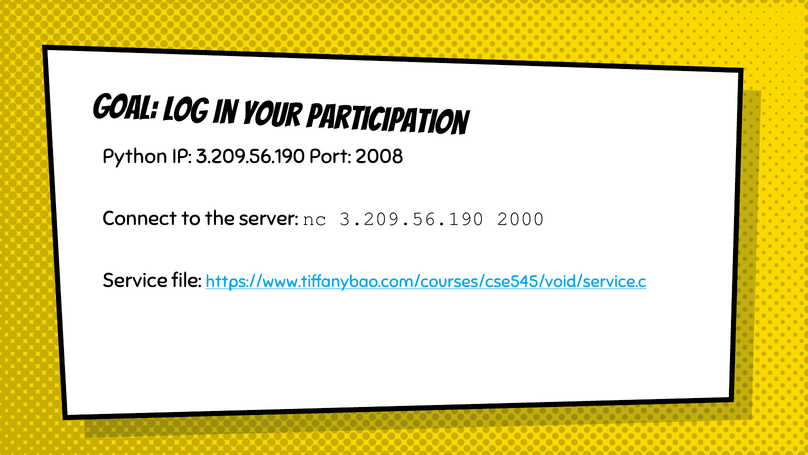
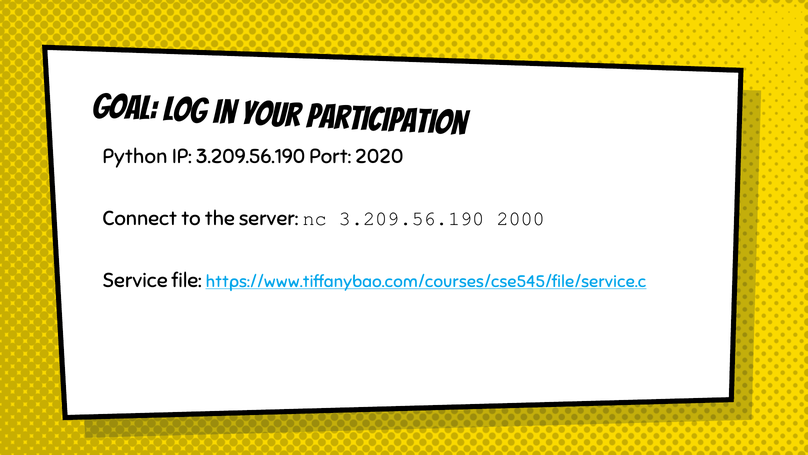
2008: 2008 -> 2020
https://www.tiffanybao.com/courses/cse545/void/service.c: https://www.tiffanybao.com/courses/cse545/void/service.c -> https://www.tiffanybao.com/courses/cse545/file/service.c
